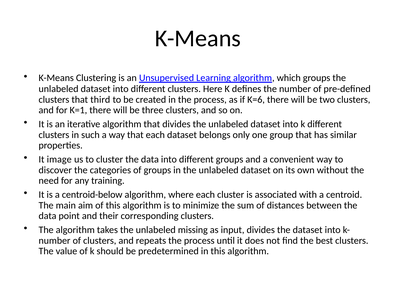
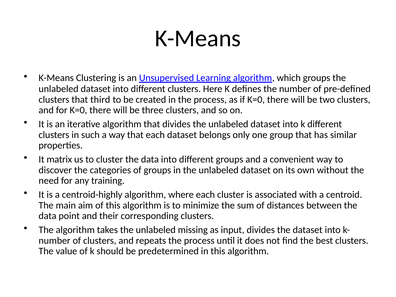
if K=6: K=6 -> K=0
for K=1: K=1 -> K=0
image: image -> matrix
centroid-below: centroid-below -> centroid-highly
